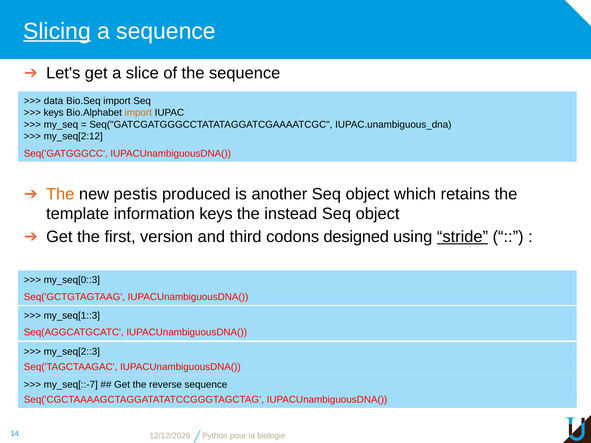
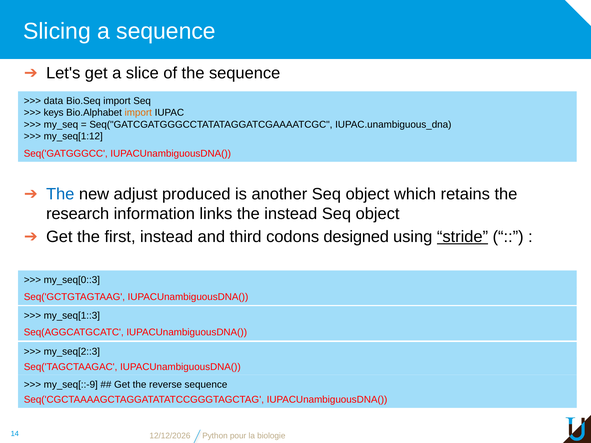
Slicing underline: present -> none
my_seq[2:12: my_seq[2:12 -> my_seq[1:12
The at (60, 194) colour: orange -> blue
pestis: pestis -> adjust
template: template -> research
information keys: keys -> links
first version: version -> instead
my_seq[::-7: my_seq[::-7 -> my_seq[::-9
